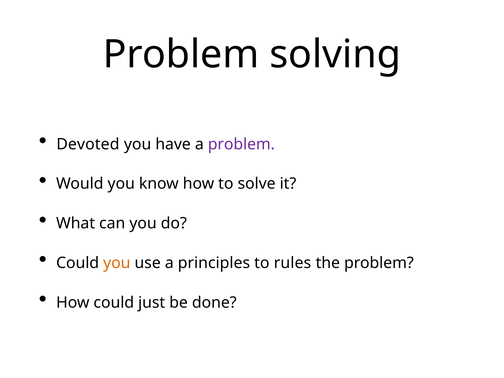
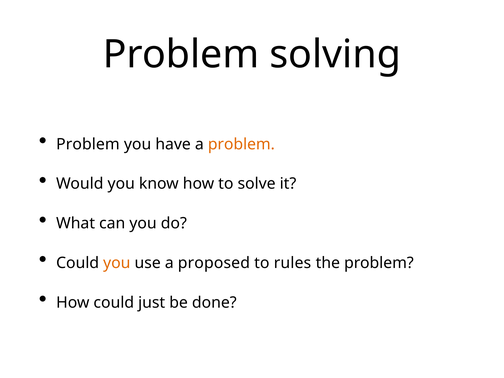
Devoted at (88, 144): Devoted -> Problem
problem at (241, 144) colour: purple -> orange
principles: principles -> proposed
